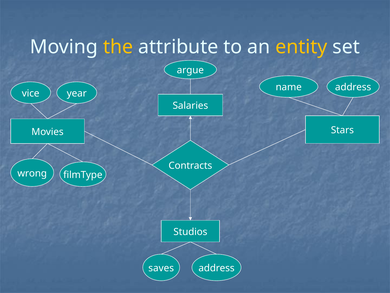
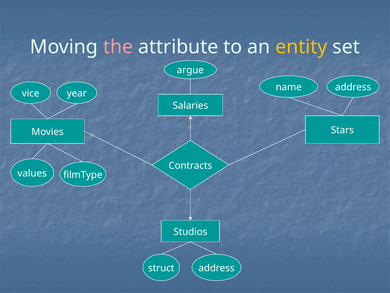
the colour: yellow -> pink
wrong: wrong -> values
saves: saves -> struct
